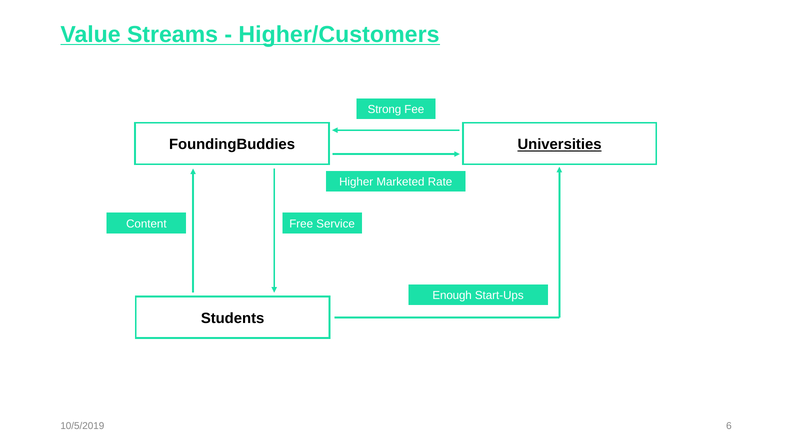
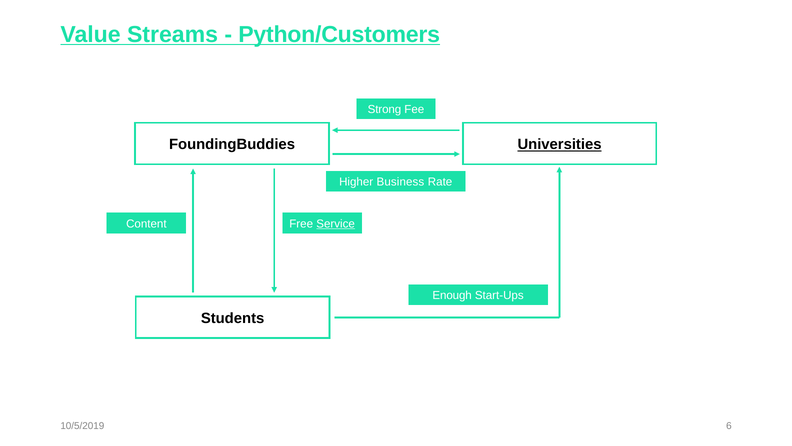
Higher/Customers: Higher/Customers -> Python/Customers
Marketed: Marketed -> Business
Service underline: none -> present
